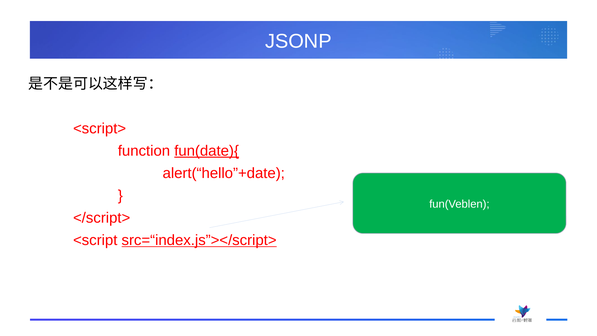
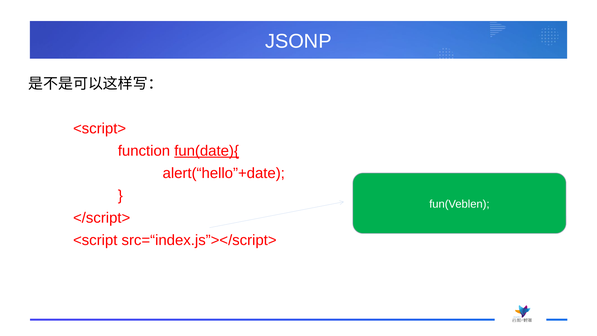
src=“index.js”></script> underline: present -> none
